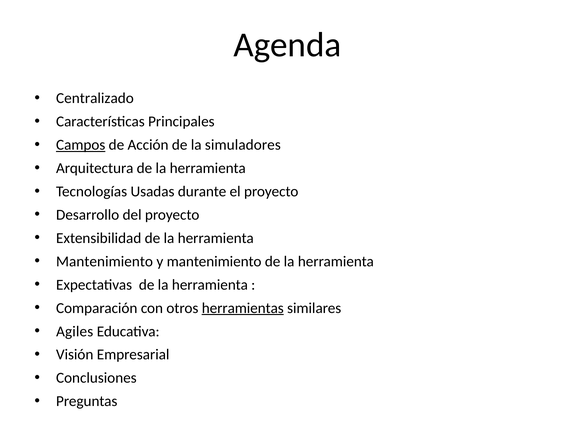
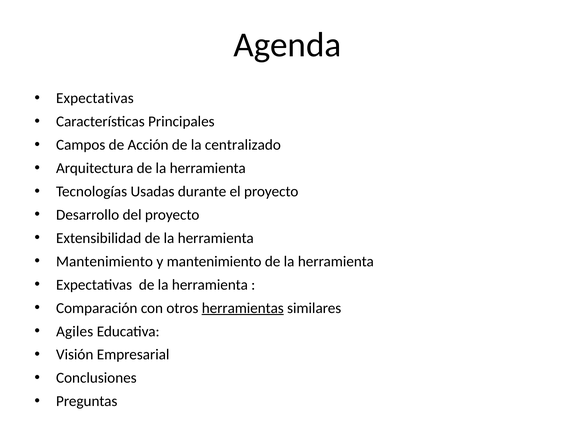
Centralizado at (95, 98): Centralizado -> Expectativas
Campos underline: present -> none
simuladores: simuladores -> centralizado
